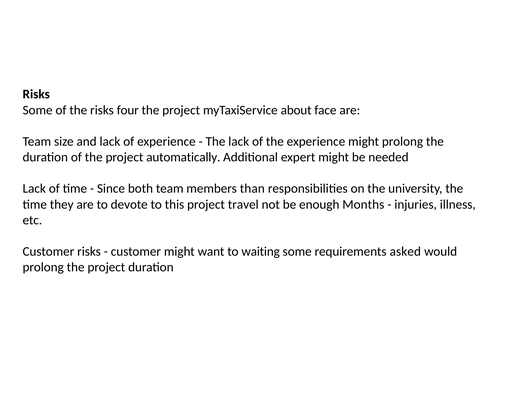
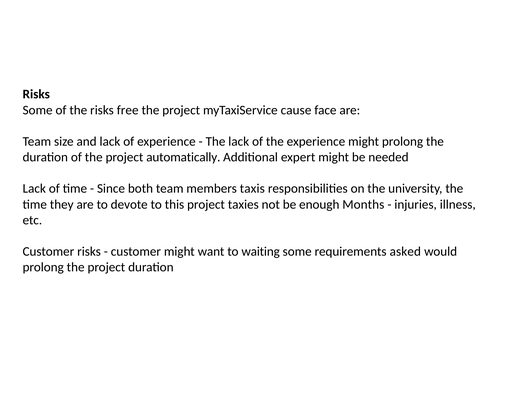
four: four -> free
about: about -> cause
than: than -> taxis
travel: travel -> taxies
